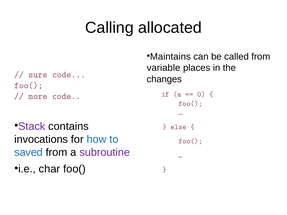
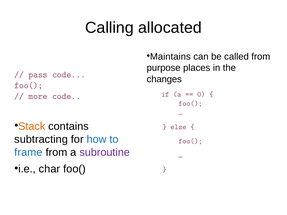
variable: variable -> purpose
sure: sure -> pass
Stack colour: purple -> orange
invocations: invocations -> subtracting
saved: saved -> frame
